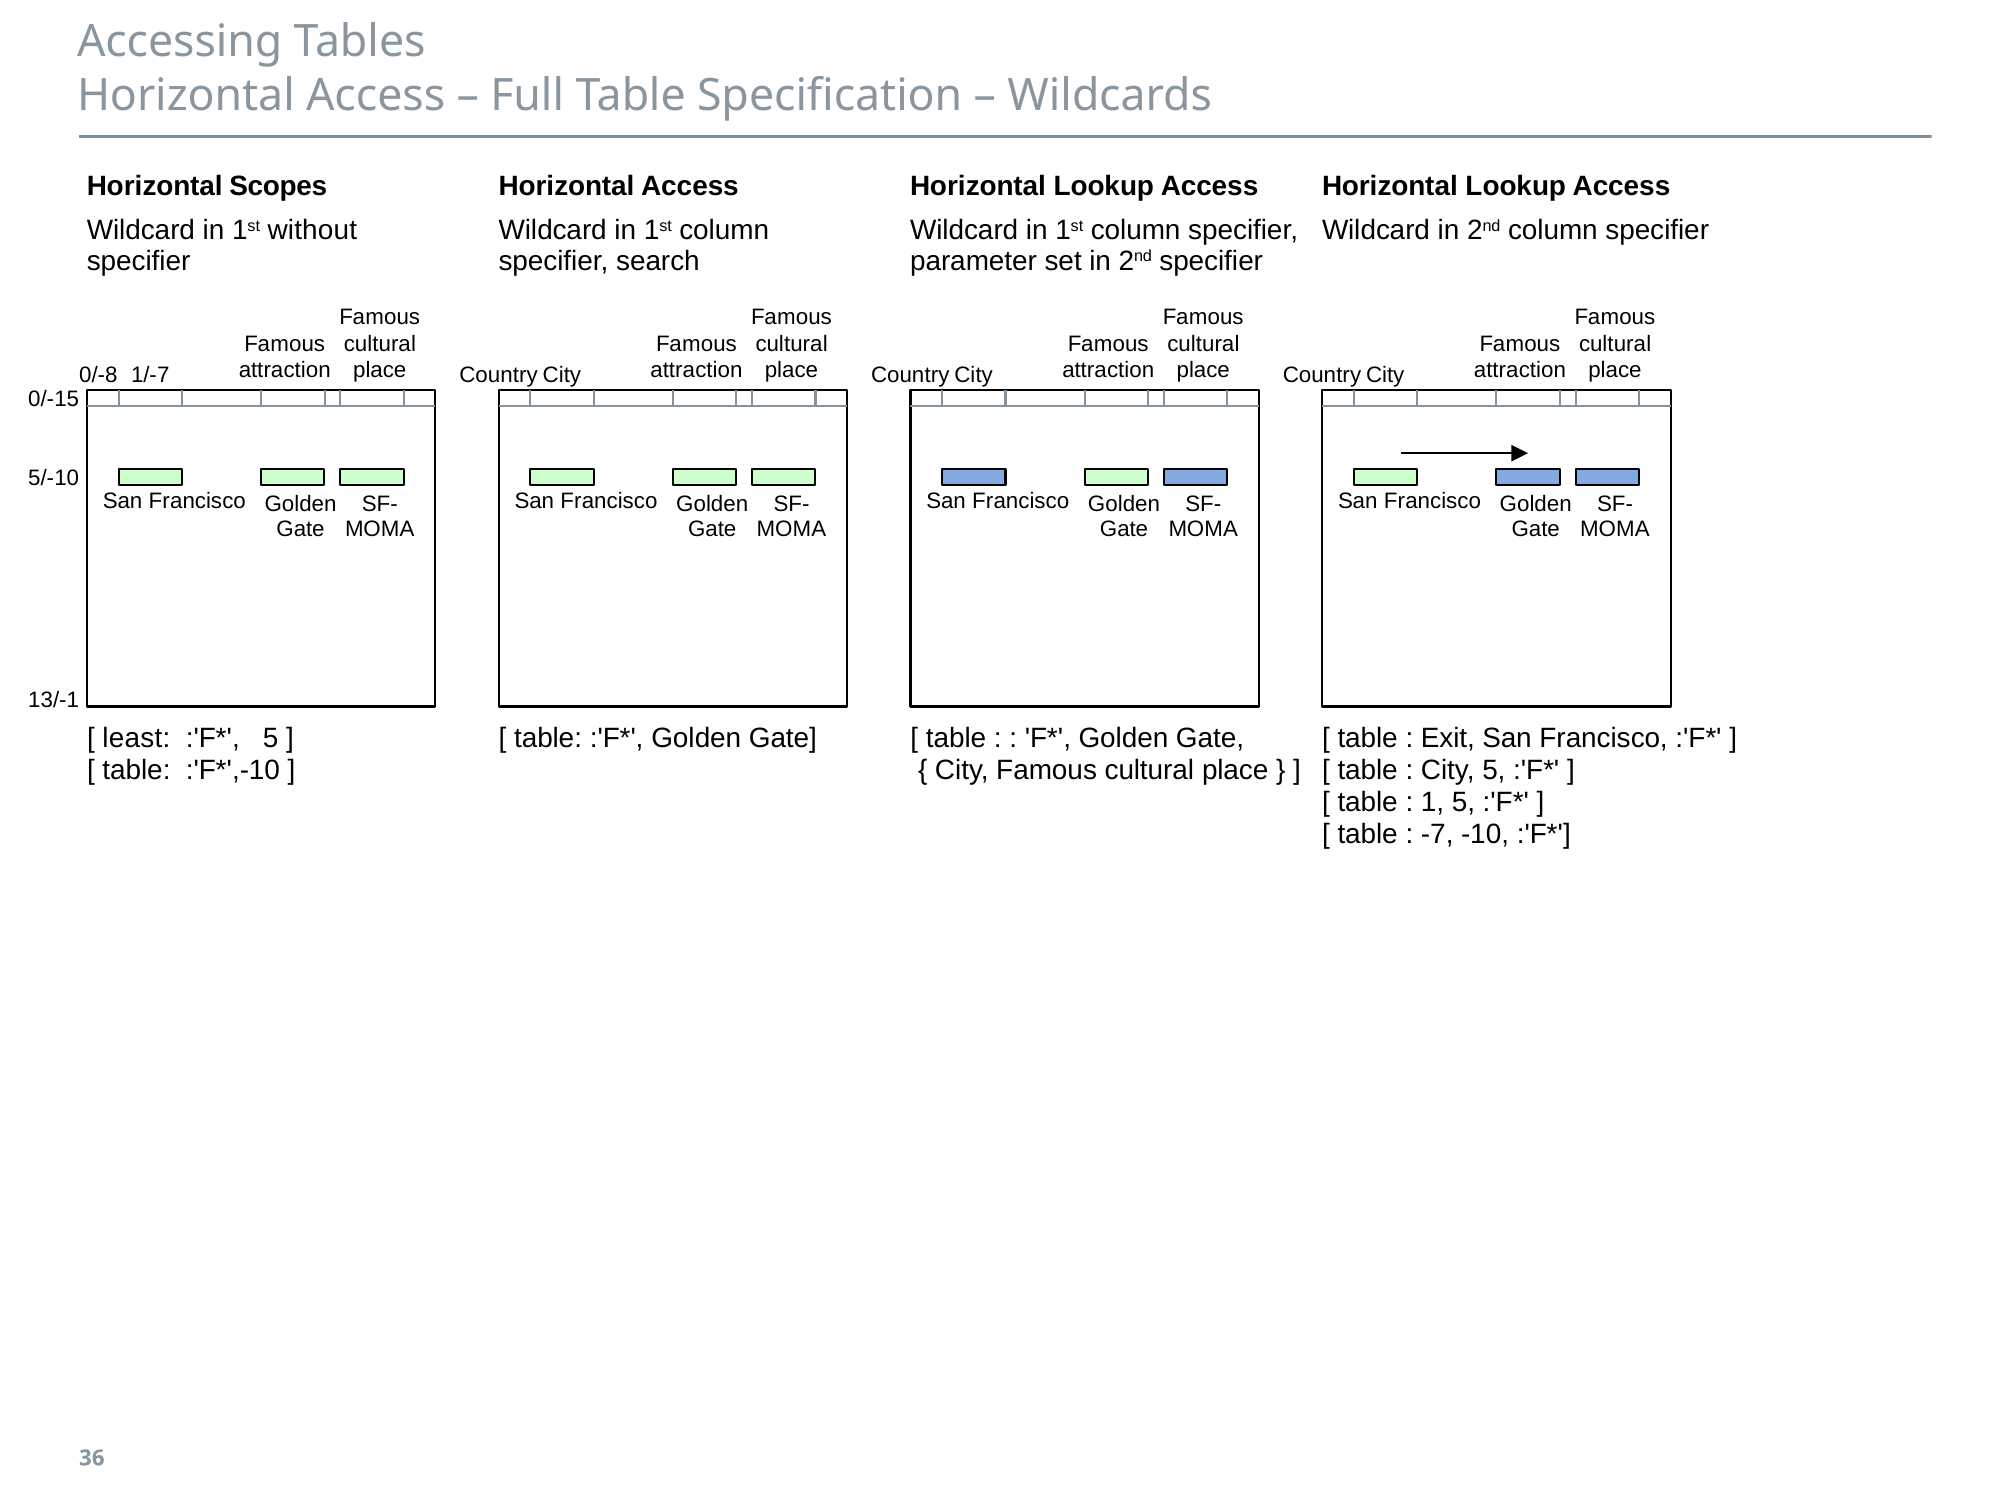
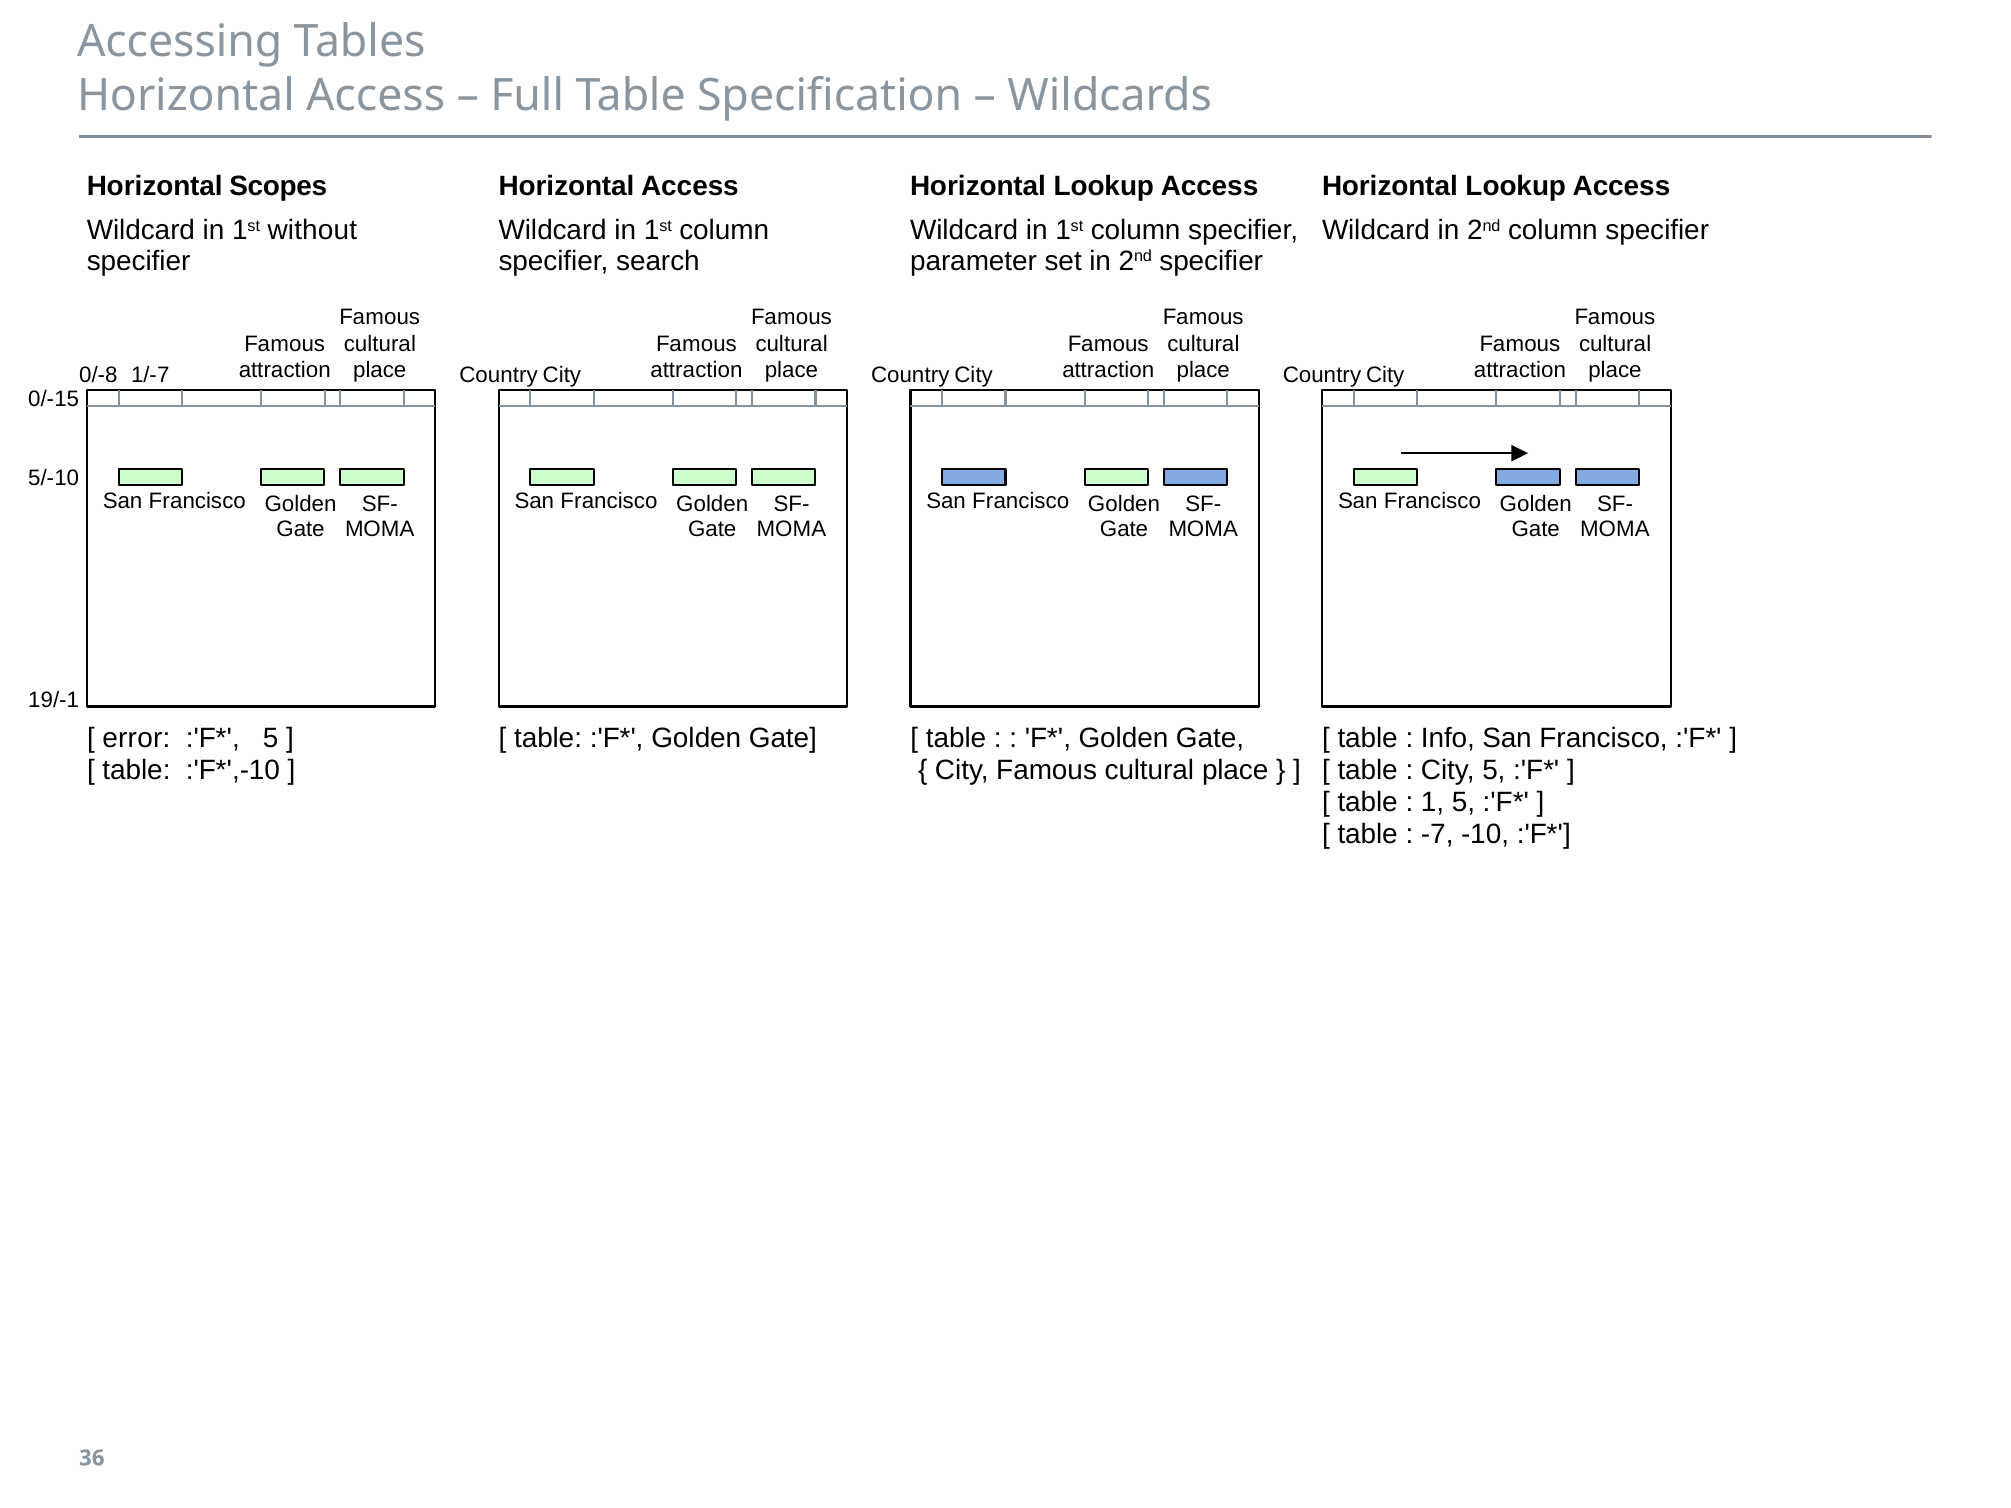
13/-1: 13/-1 -> 19/-1
least: least -> error
Exit: Exit -> Info
